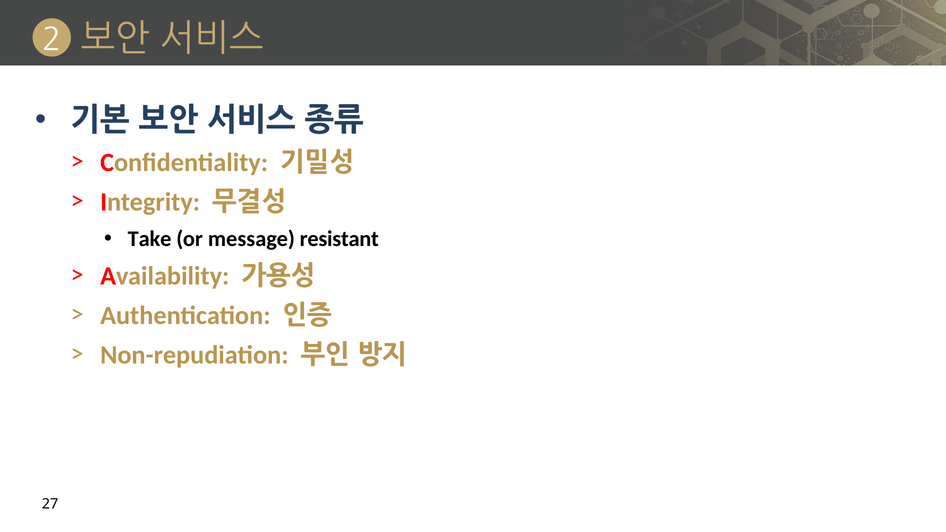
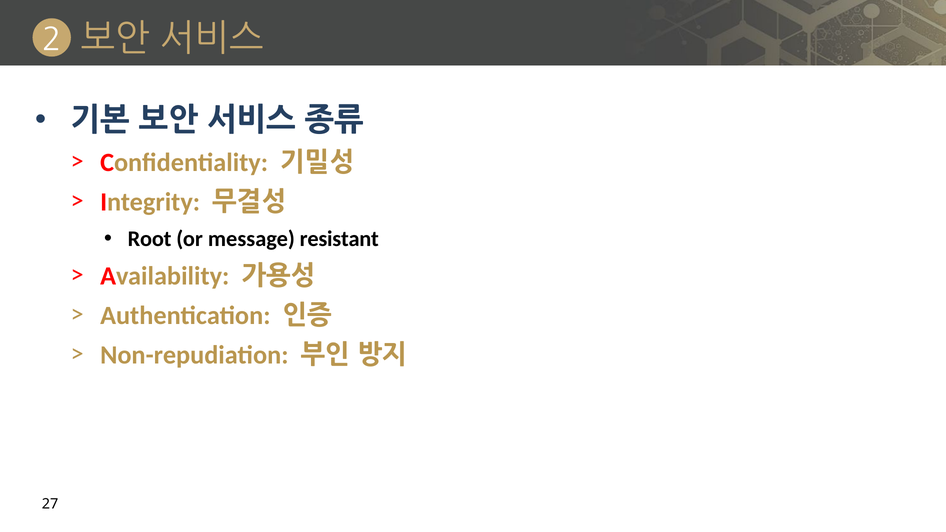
Take: Take -> Root
